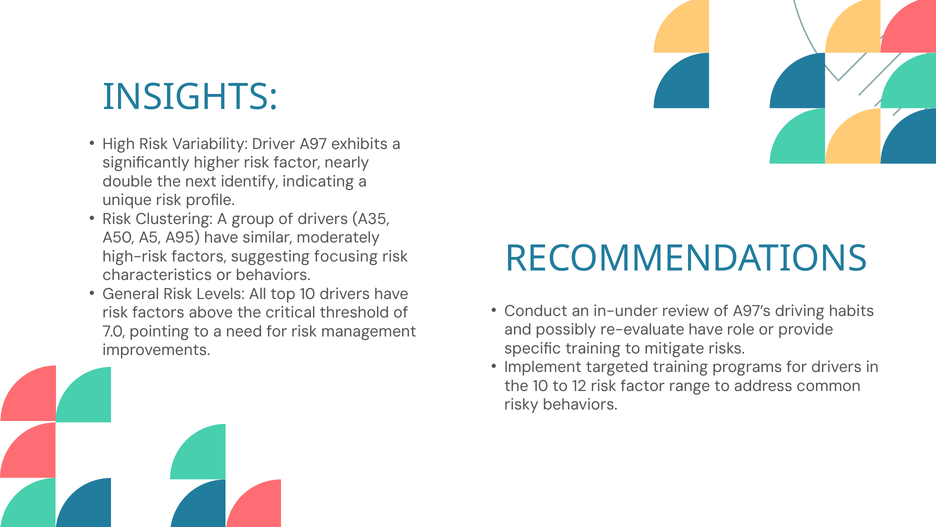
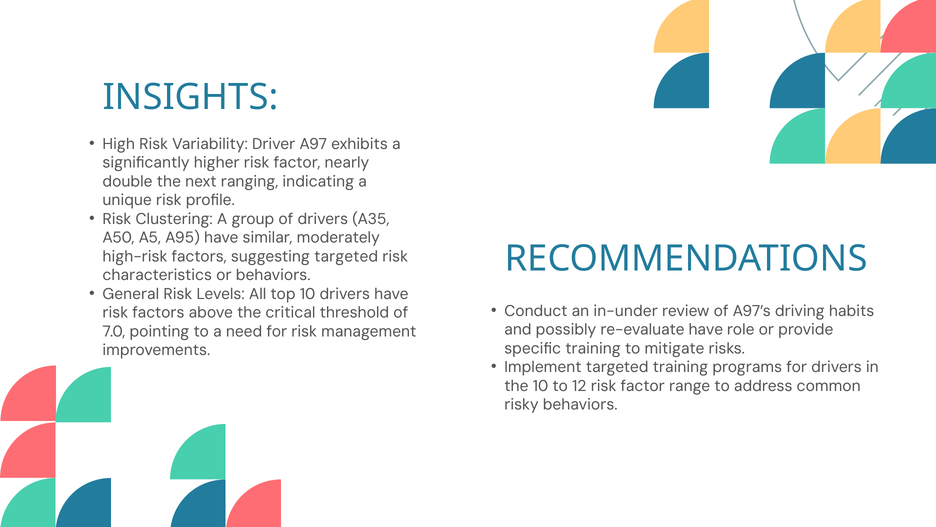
identify: identify -> ranging
suggesting focusing: focusing -> targeted
